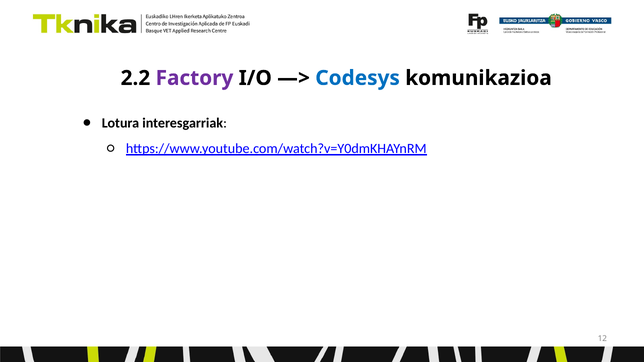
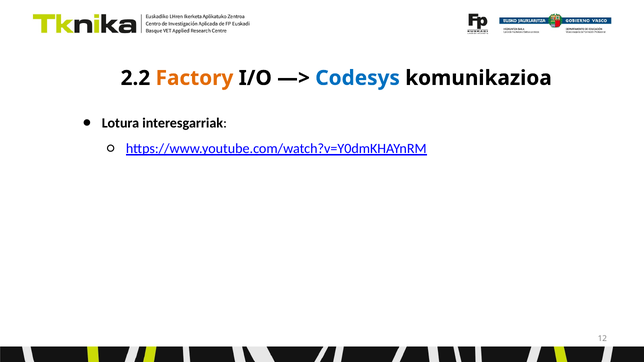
Factory colour: purple -> orange
